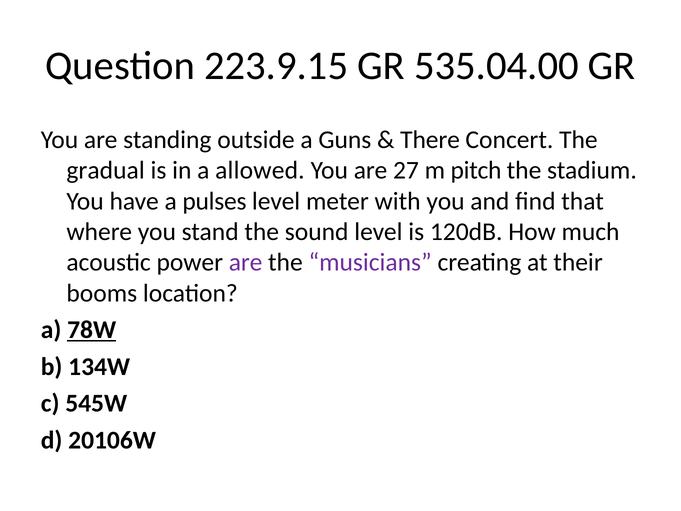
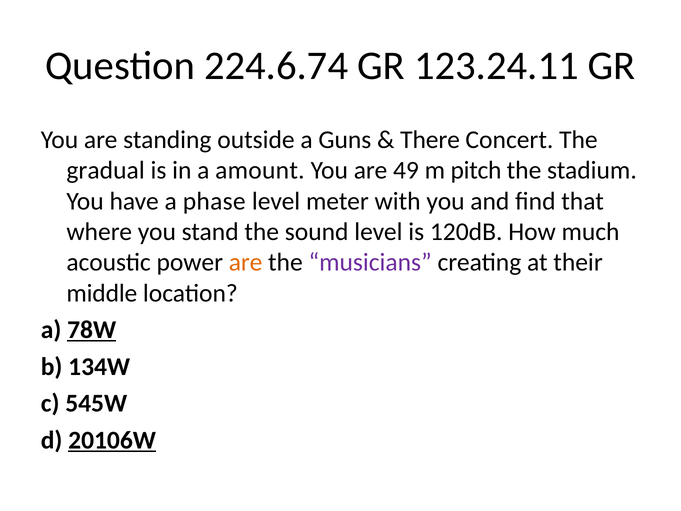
223.9.15: 223.9.15 -> 224.6.74
535.04.00: 535.04.00 -> 123.24.11
allowed: allowed -> amount
27: 27 -> 49
pulses: pulses -> phase
are at (246, 262) colour: purple -> orange
booms: booms -> middle
20106W underline: none -> present
